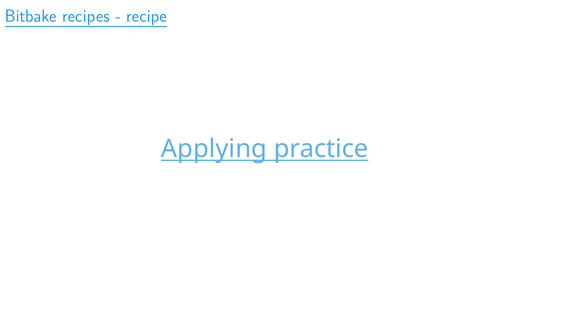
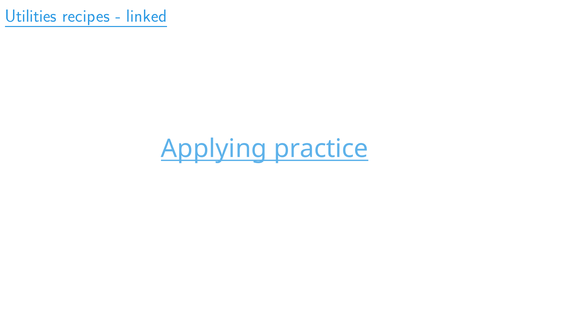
Bitbake: Bitbake -> Utilities
recipe: recipe -> linked
